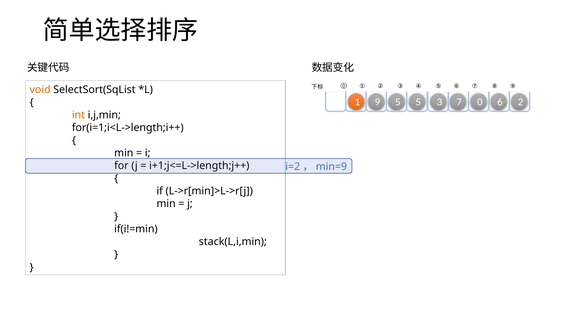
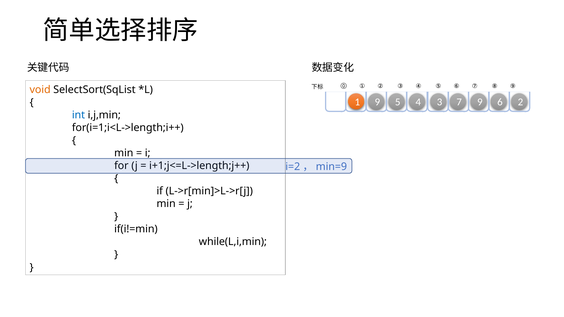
5 5: 5 -> 4
7 0: 0 -> 9
int colour: orange -> blue
stack(L,i,min: stack(L,i,min -> while(L,i,min
